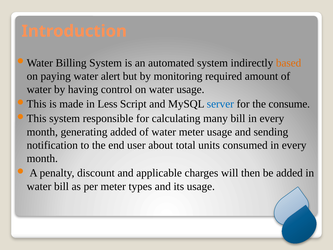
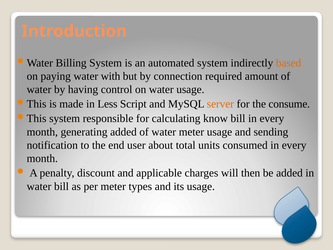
alert: alert -> with
monitoring: monitoring -> connection
server colour: blue -> orange
many: many -> know
